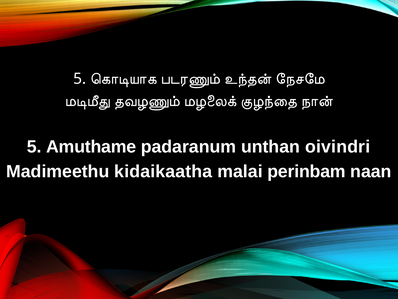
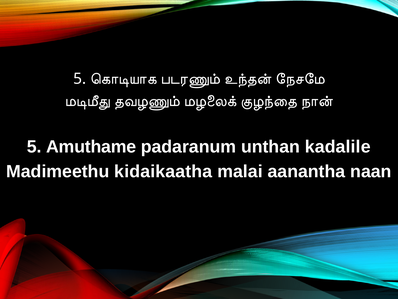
oivindri: oivindri -> kadalile
perinbam: perinbam -> aanantha
